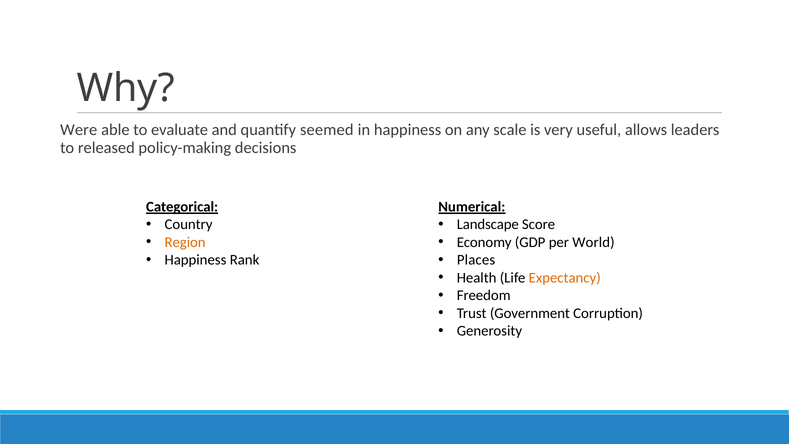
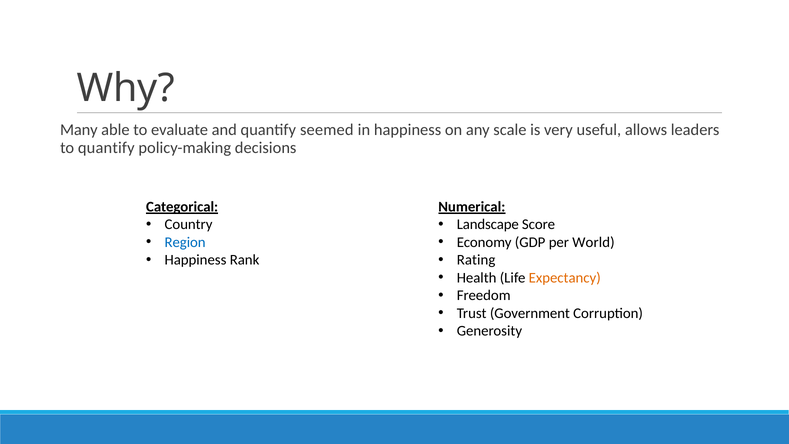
Were: Were -> Many
to released: released -> quantify
Region colour: orange -> blue
Places: Places -> Rating
